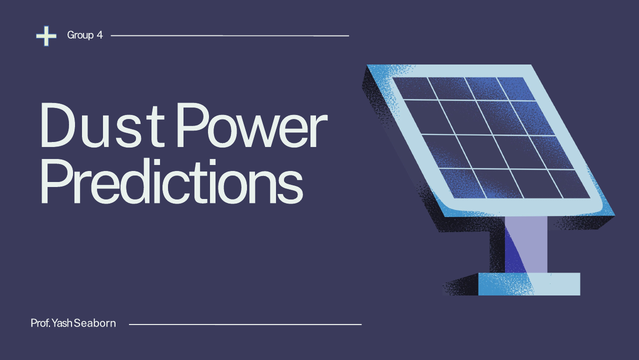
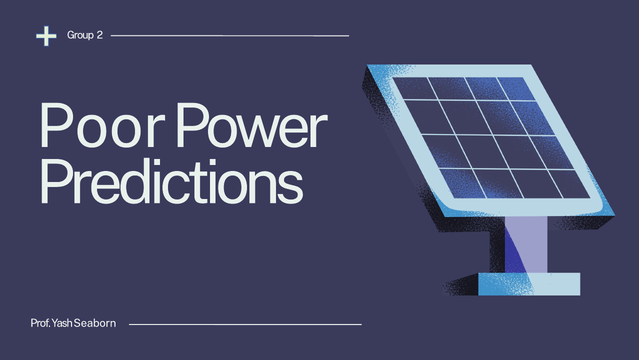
4: 4 -> 2
Dust: Dust -> Poor
